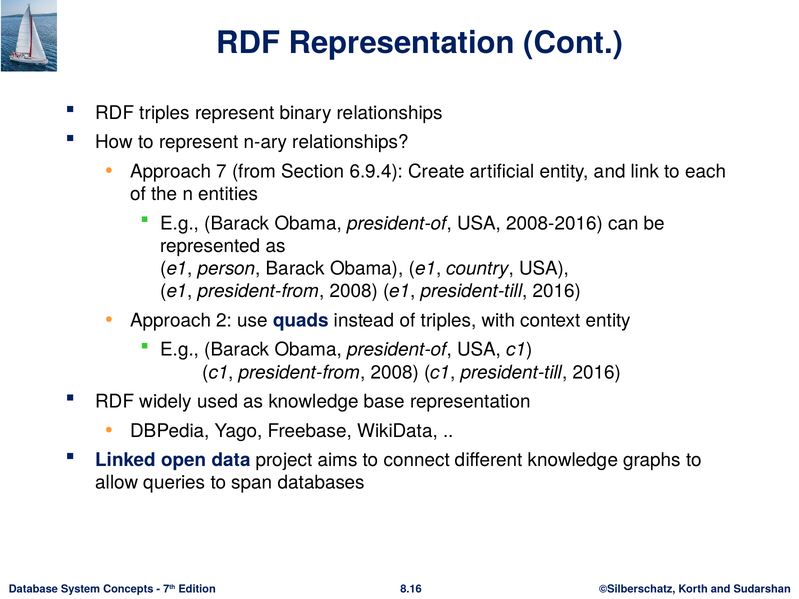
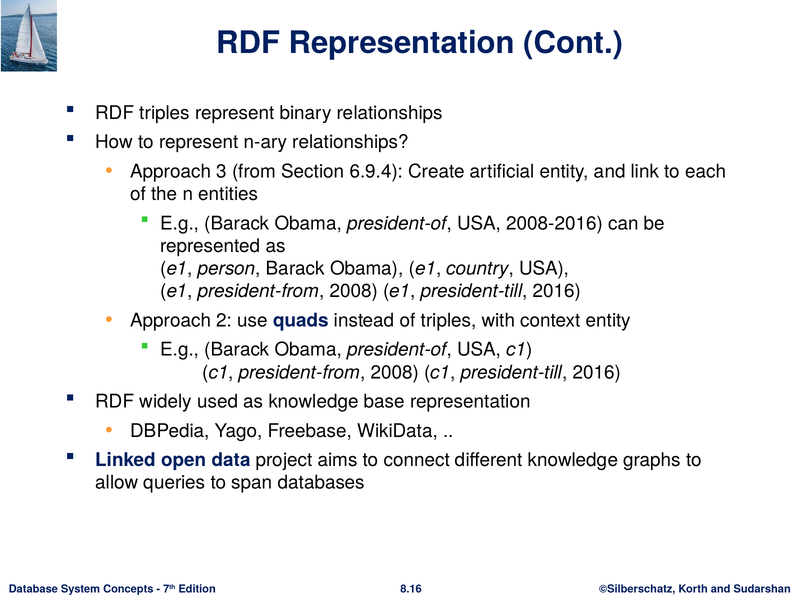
7: 7 -> 3
